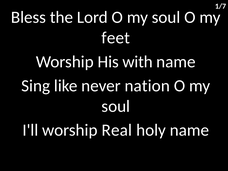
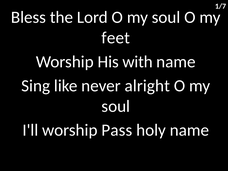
nation: nation -> alright
Real: Real -> Pass
